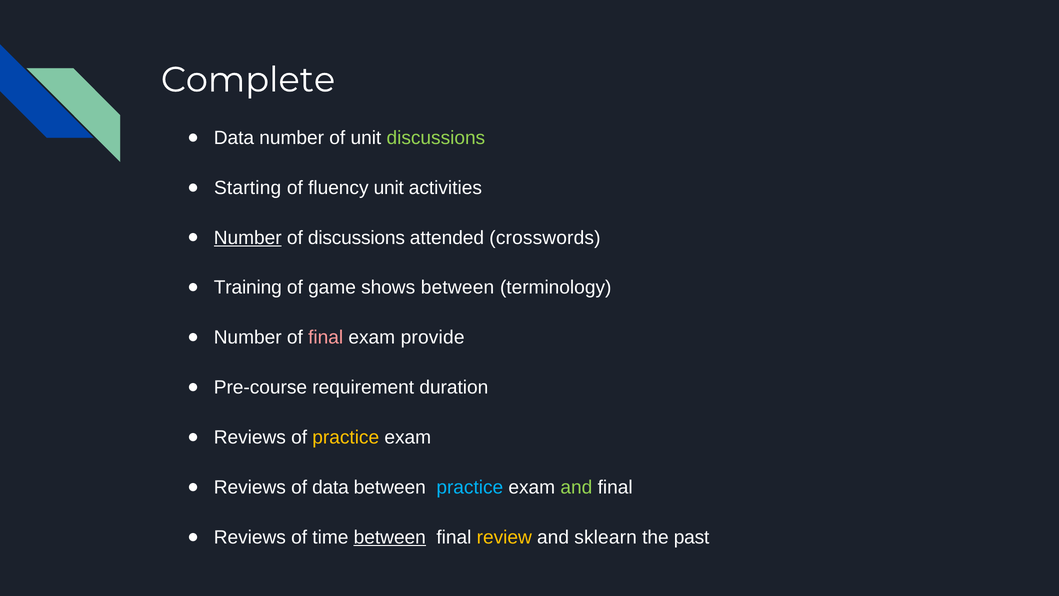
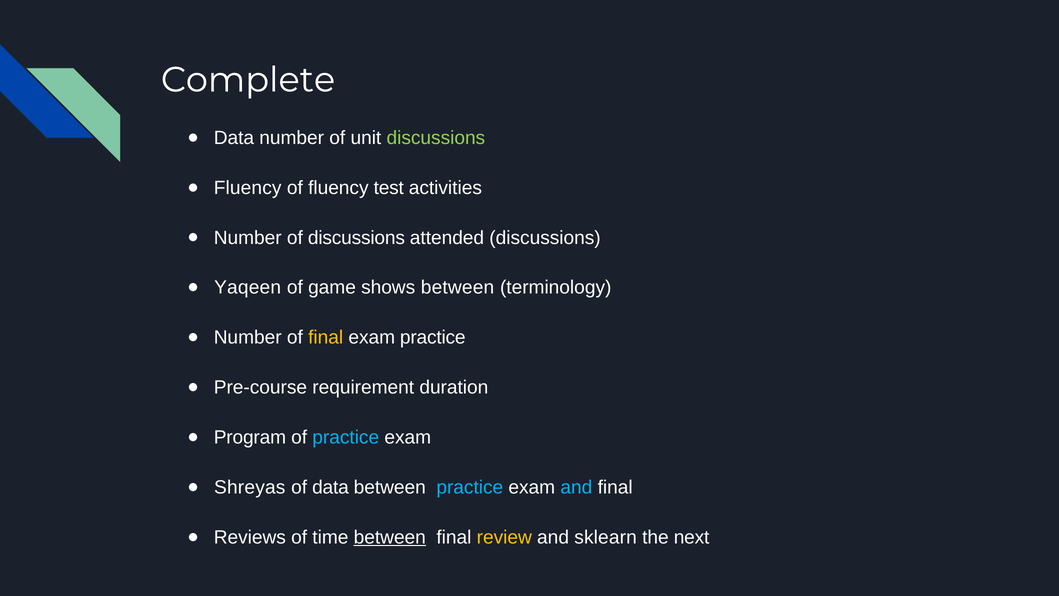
Starting at (248, 188): Starting -> Fluency
fluency unit: unit -> test
Number at (248, 238) underline: present -> none
attended crosswords: crosswords -> discussions
Training: Training -> Yaqeen
final at (326, 337) colour: pink -> yellow
exam provide: provide -> practice
Reviews at (250, 437): Reviews -> Program
practice at (346, 437) colour: yellow -> light blue
Reviews at (250, 487): Reviews -> Shreyas
and at (576, 487) colour: light green -> light blue
past: past -> next
